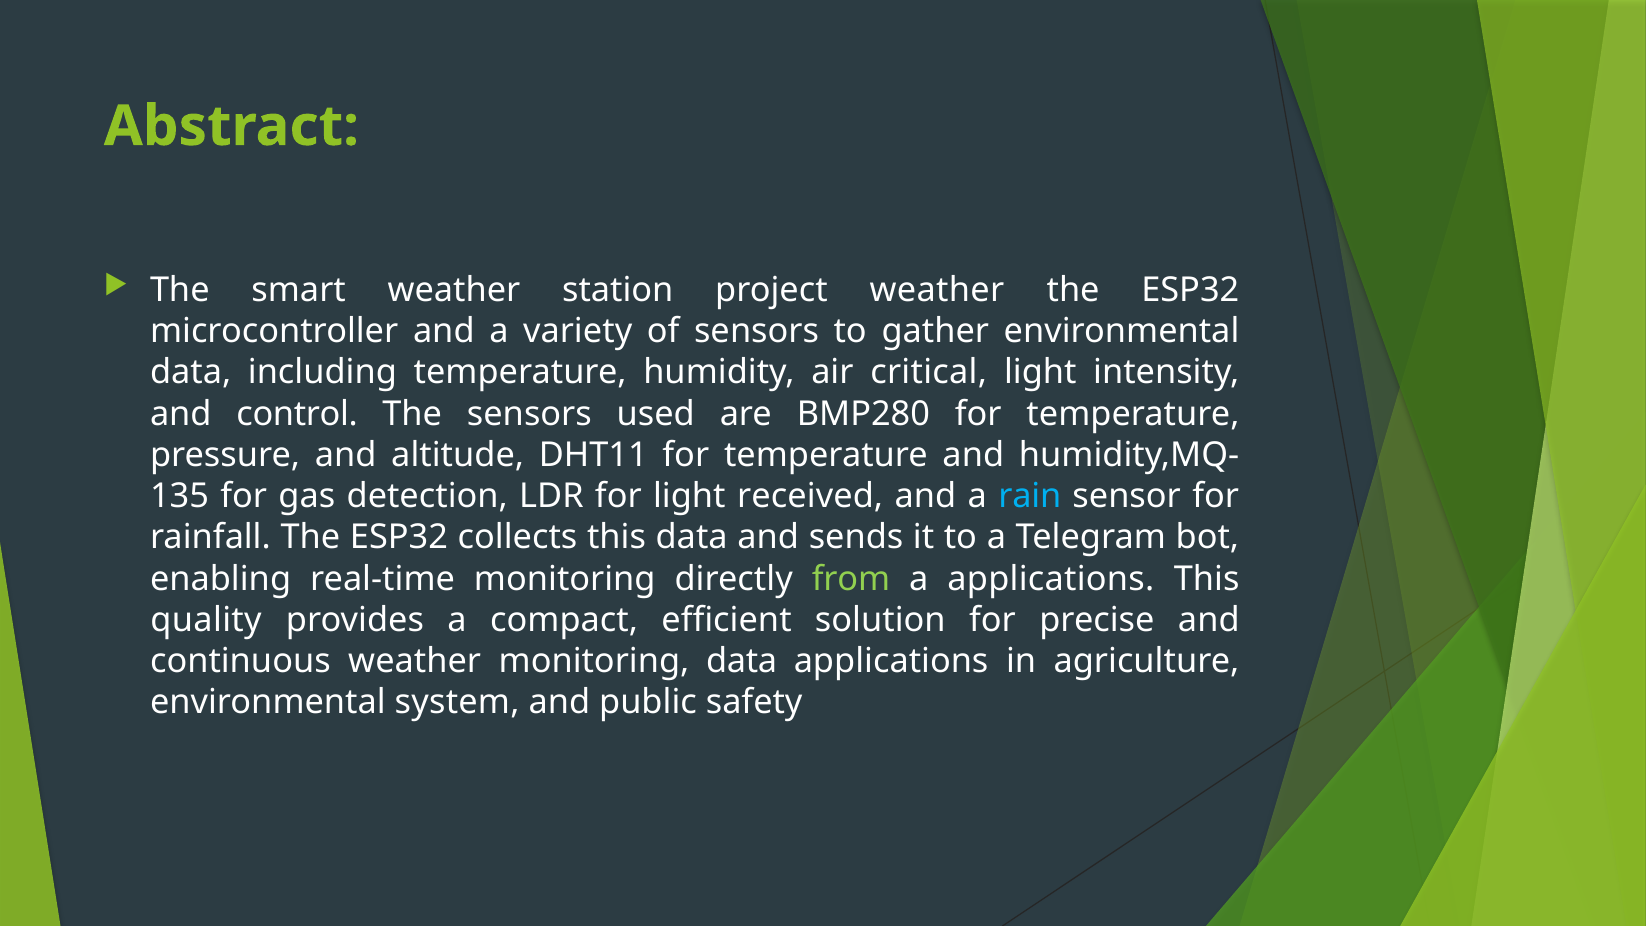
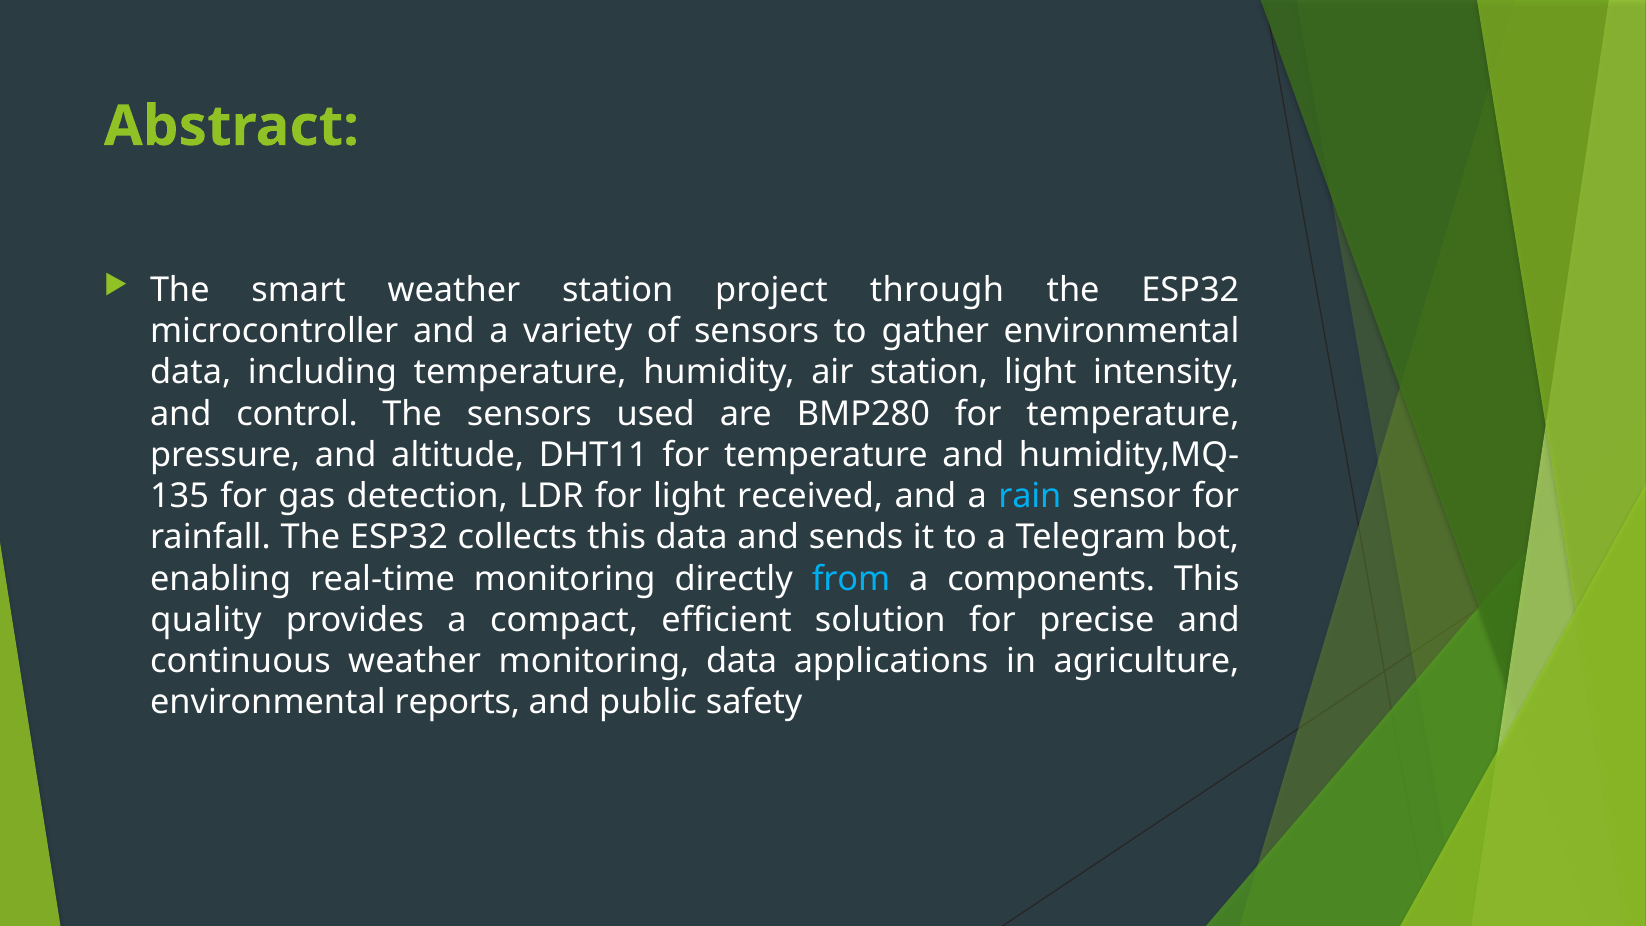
project weather: weather -> through
air critical: critical -> station
from colour: light green -> light blue
a applications: applications -> components
system: system -> reports
